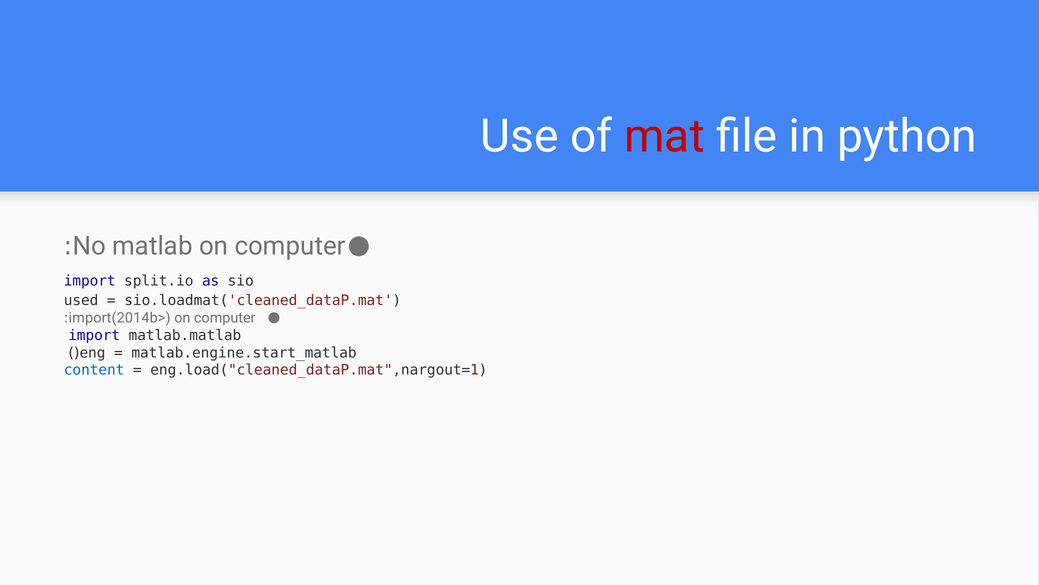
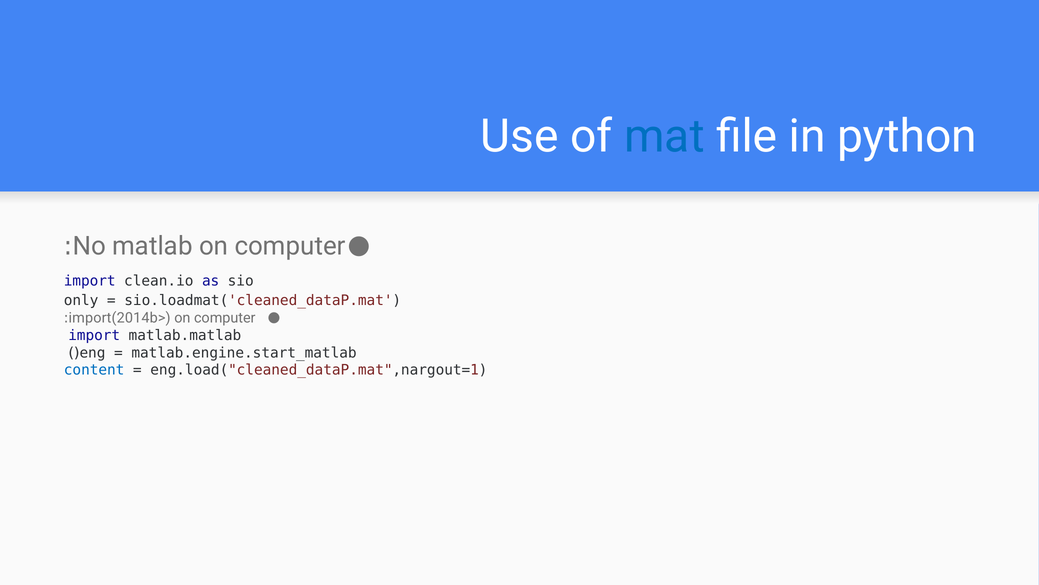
mat colour: red -> blue
split.io: split.io -> clean.io
used: used -> only
